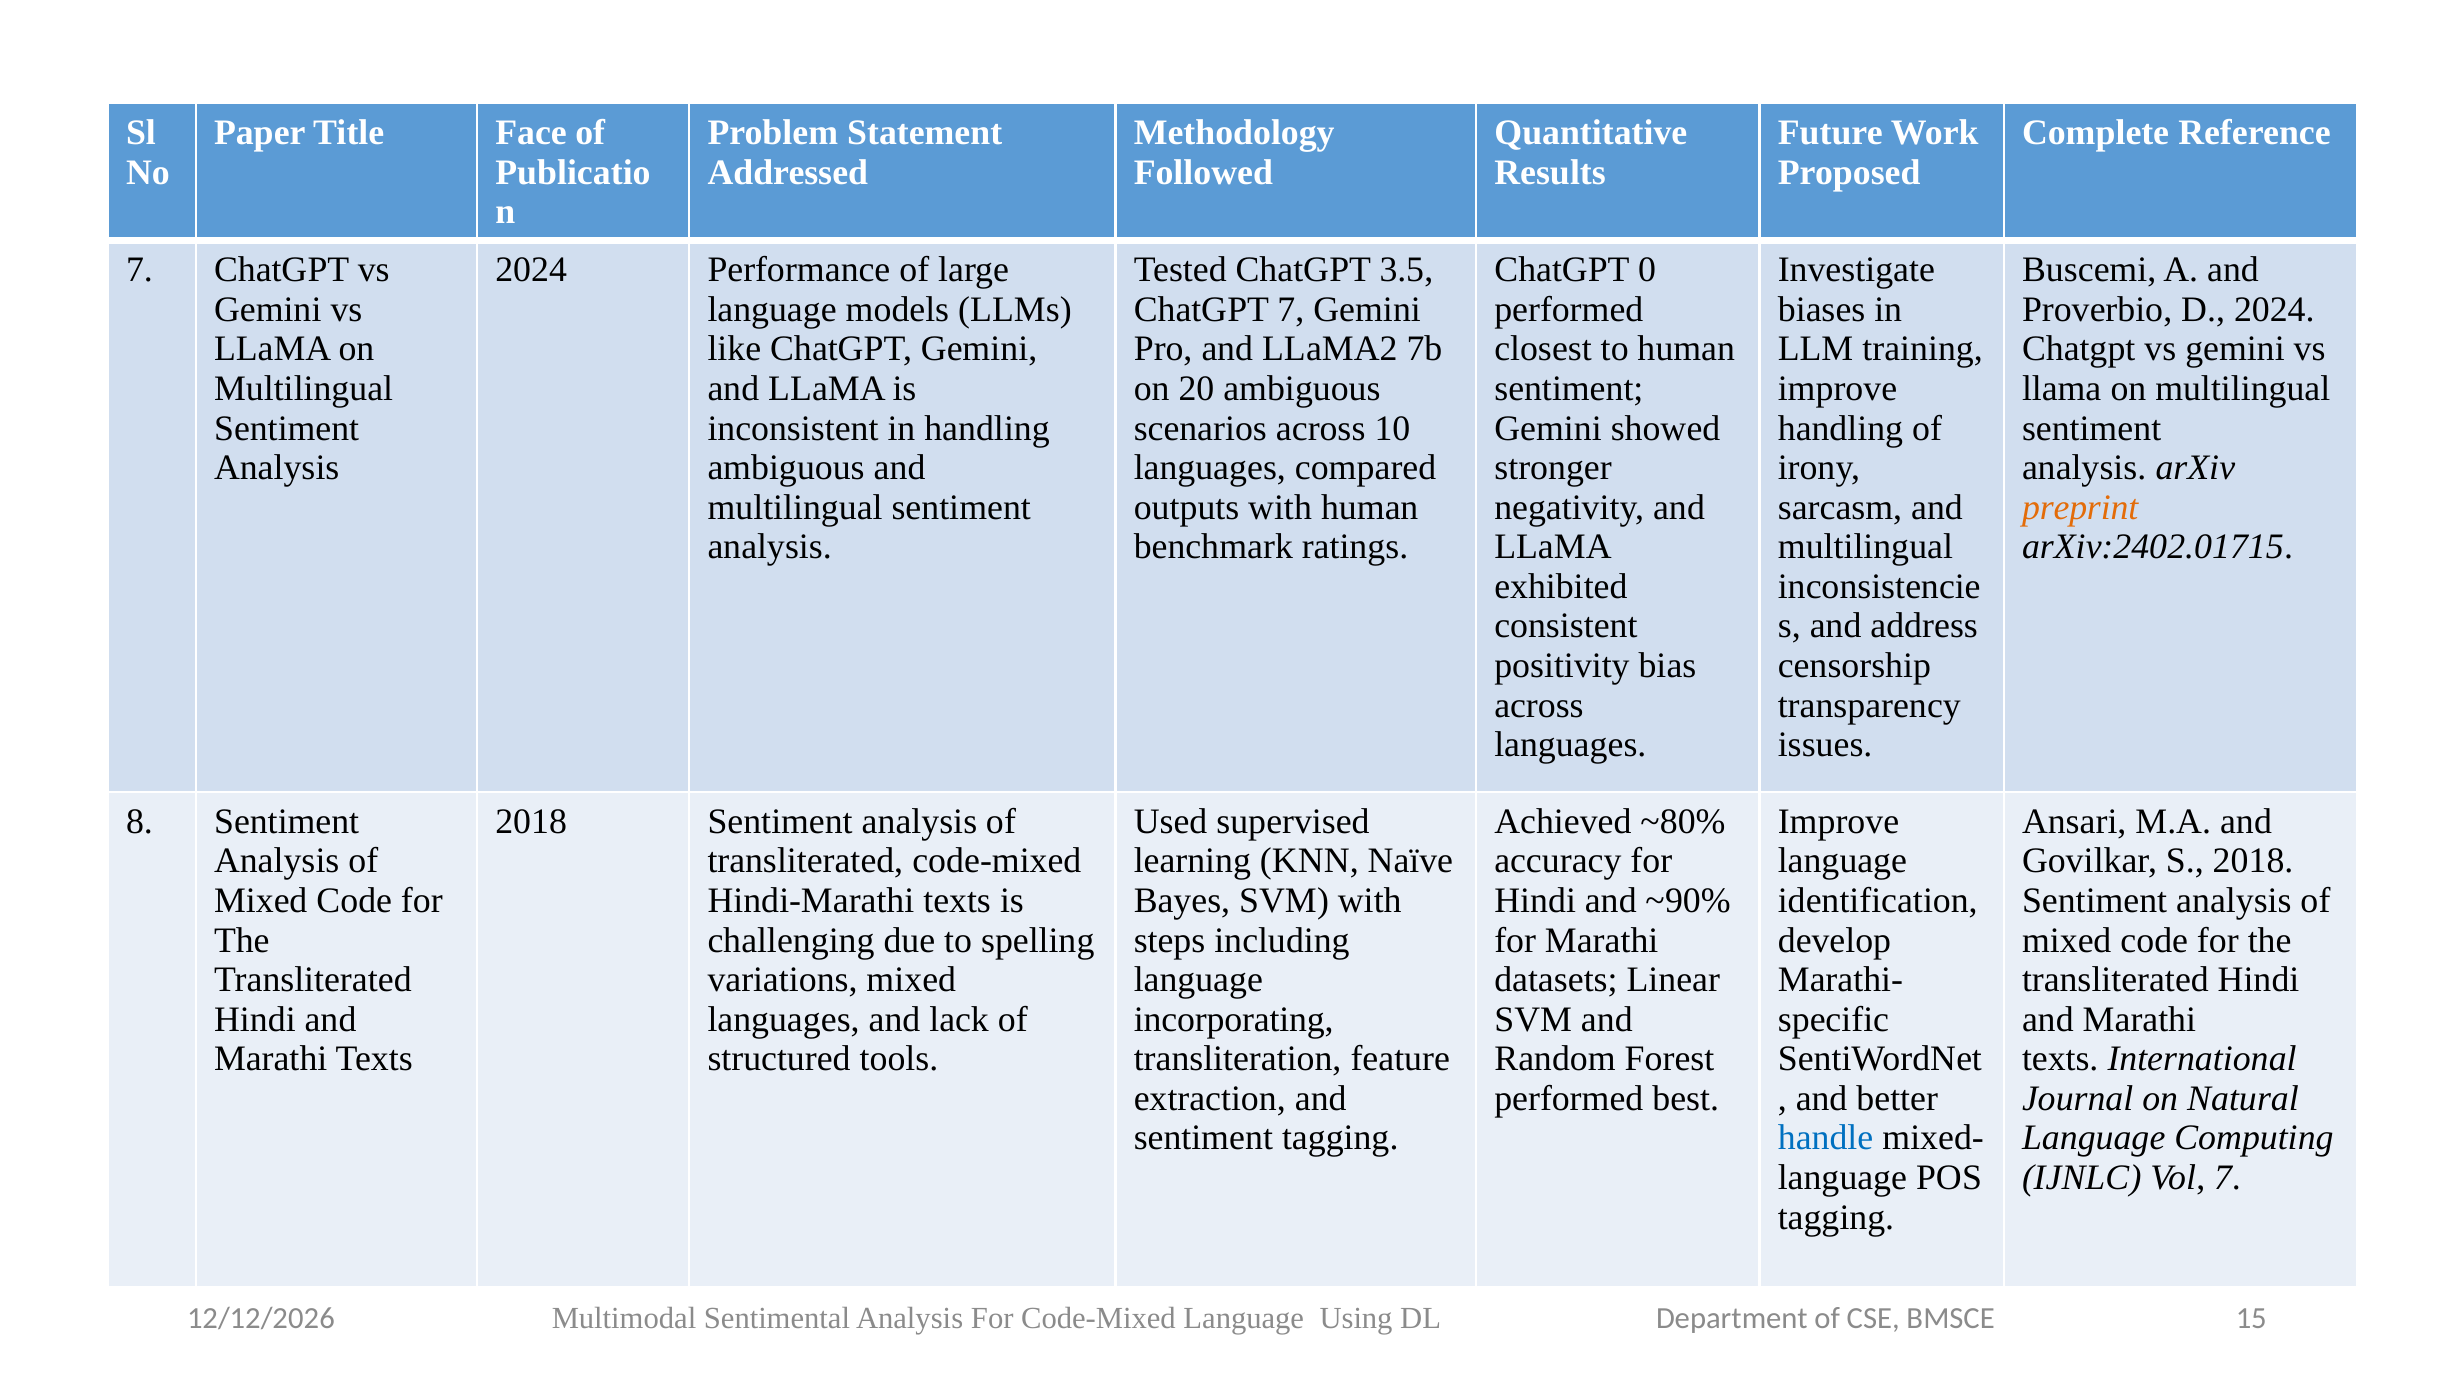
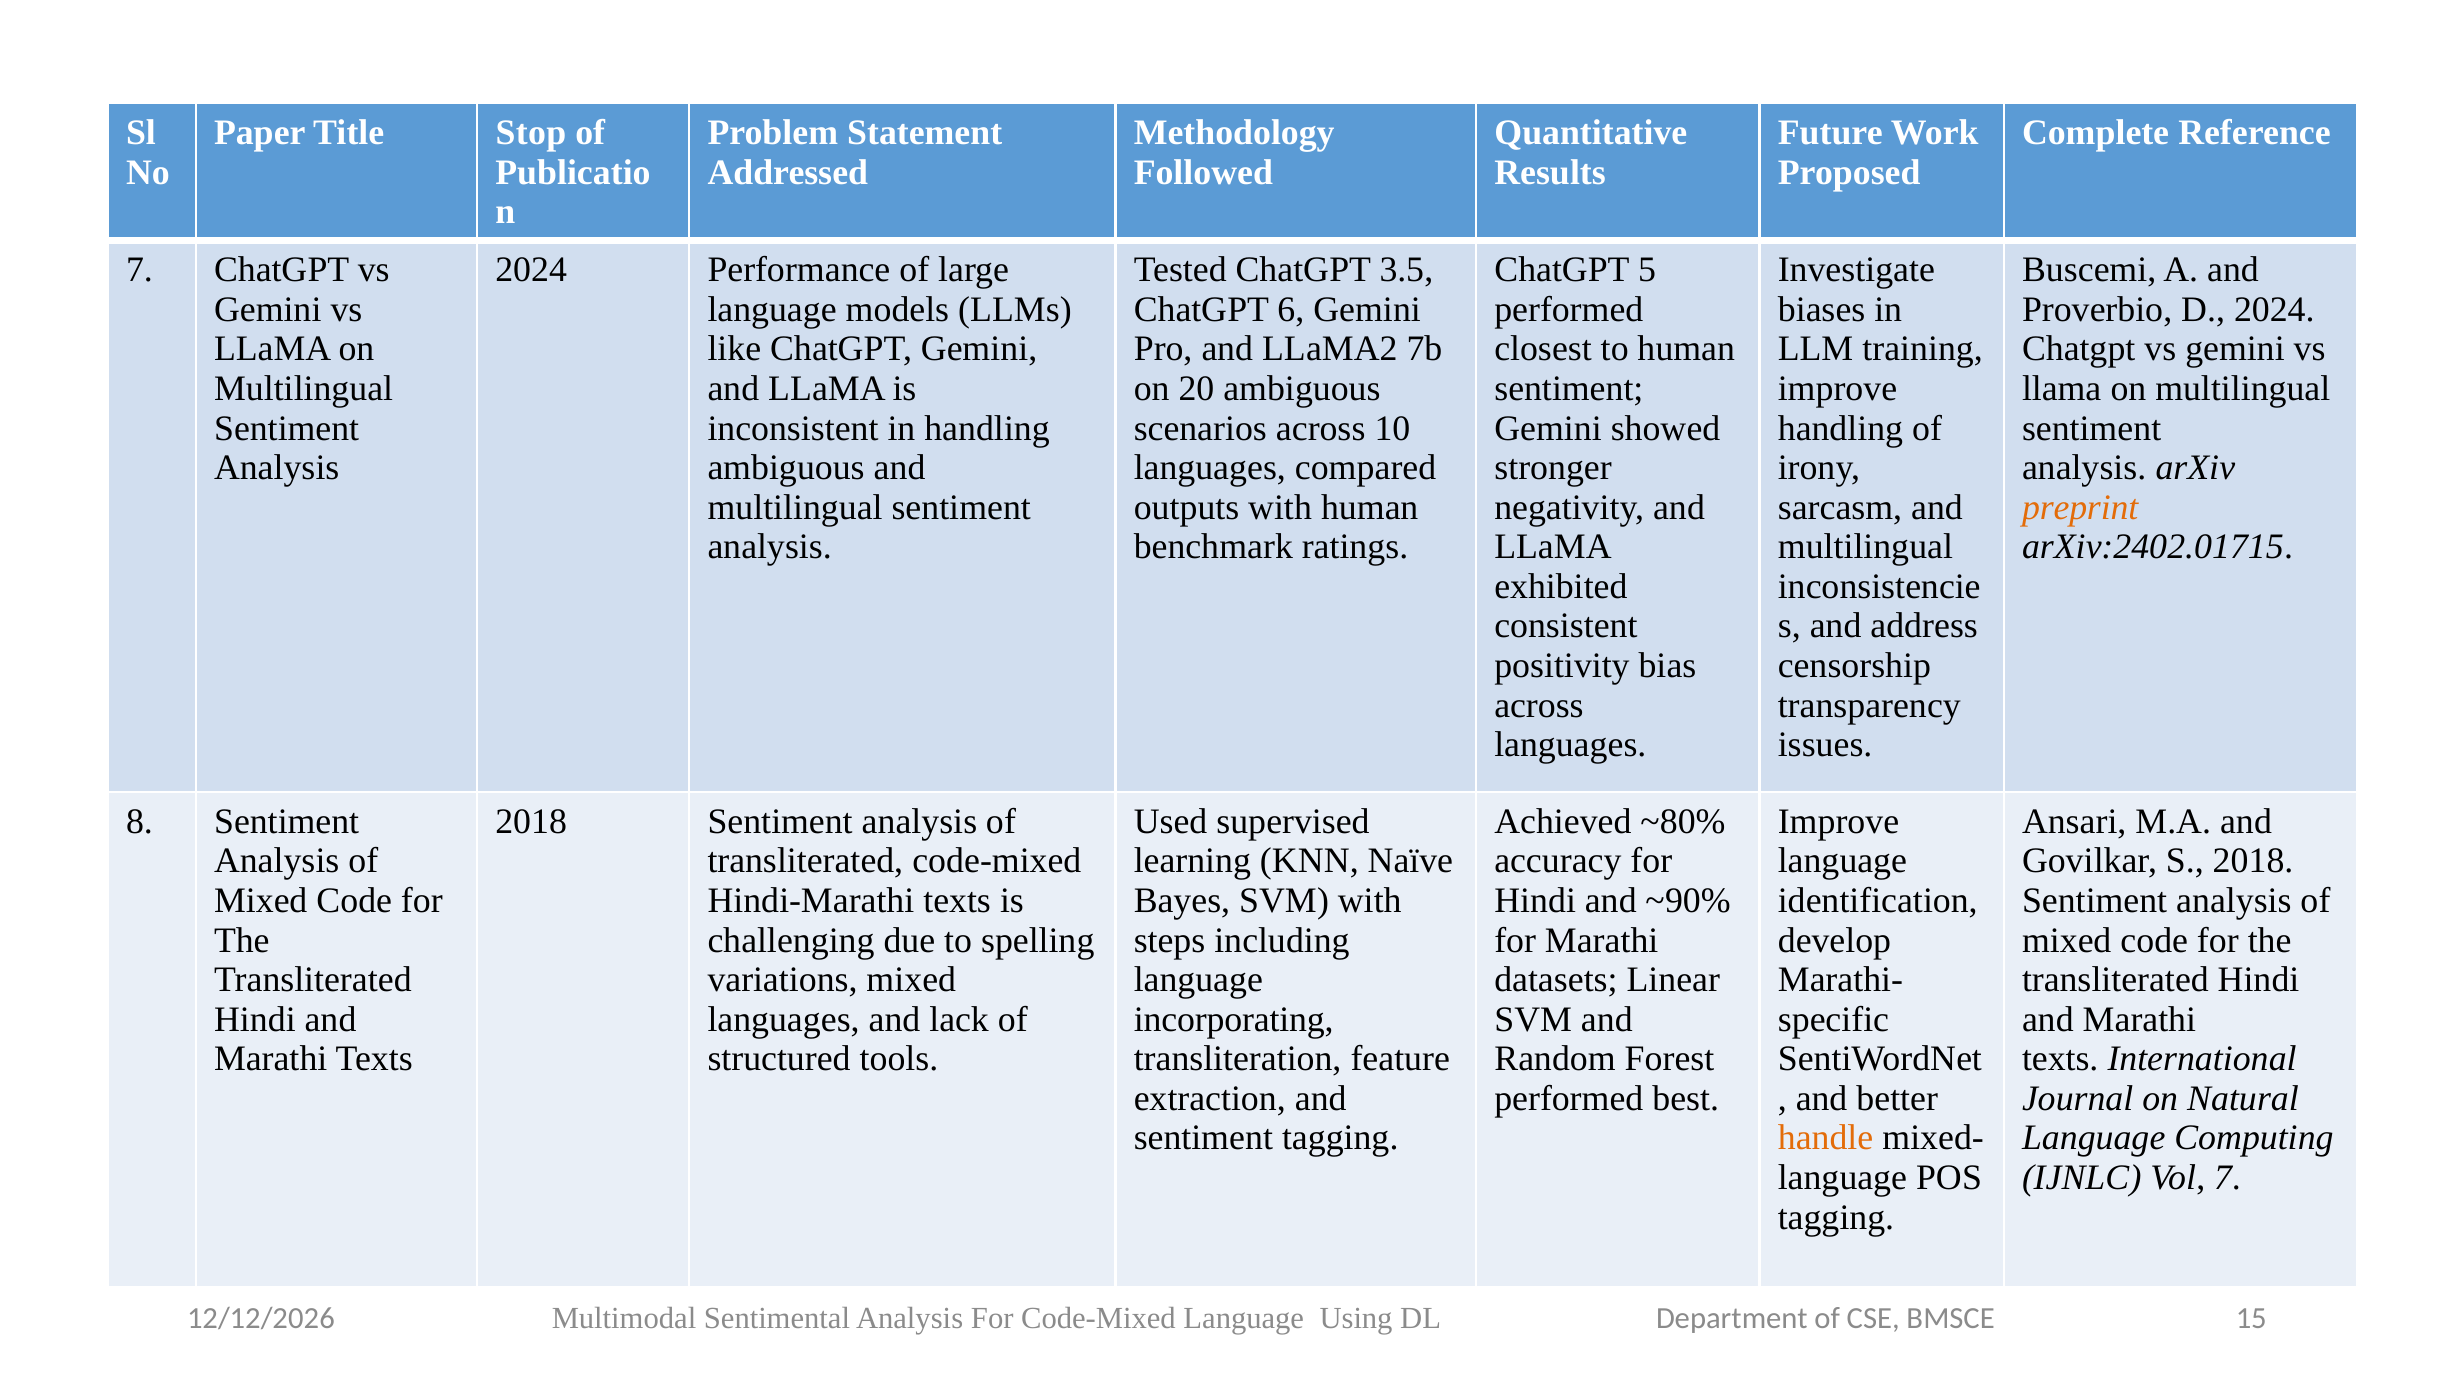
Face: Face -> Stop
0: 0 -> 5
ChatGPT 7: 7 -> 6
handle colour: blue -> orange
